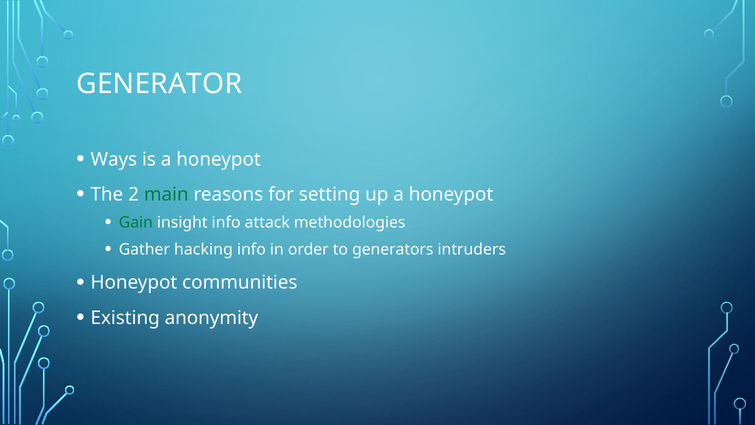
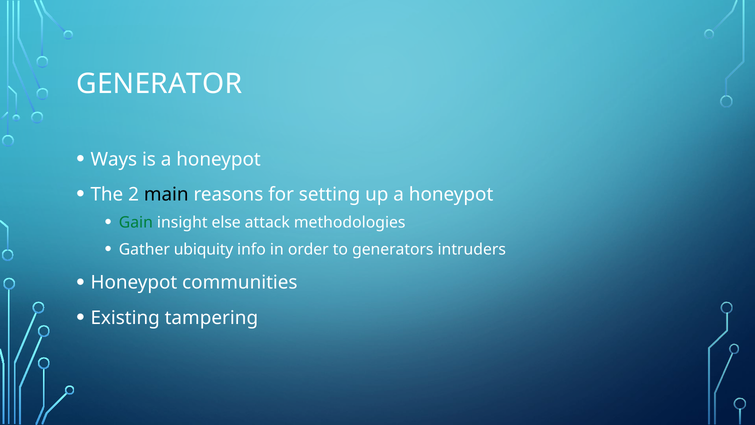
main colour: green -> black
insight info: info -> else
hacking: hacking -> ubiquity
anonymity: anonymity -> tampering
